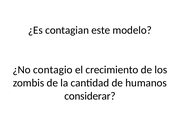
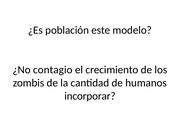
contagian: contagian -> población
considerar: considerar -> incorporar
